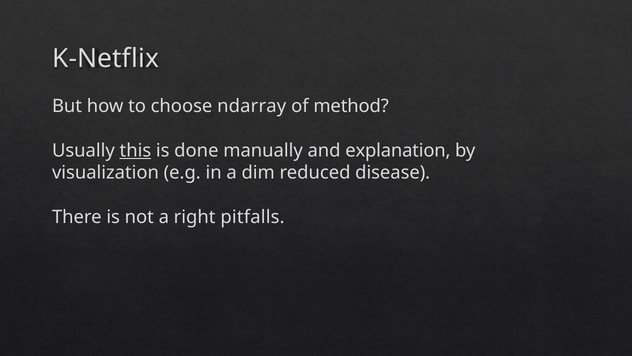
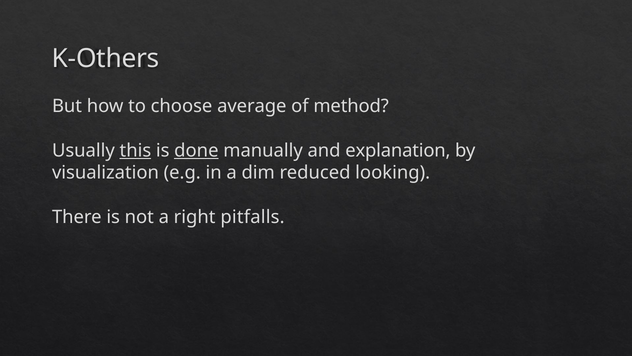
K-Netflix: K-Netflix -> K-Others
ndarray: ndarray -> average
done underline: none -> present
disease: disease -> looking
